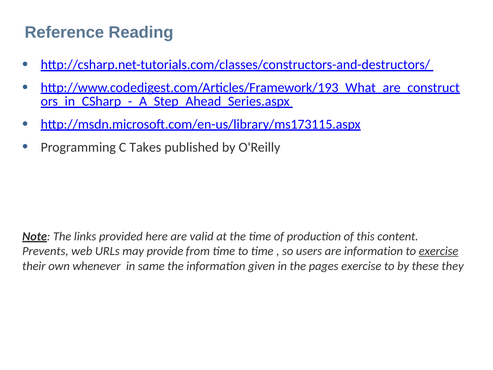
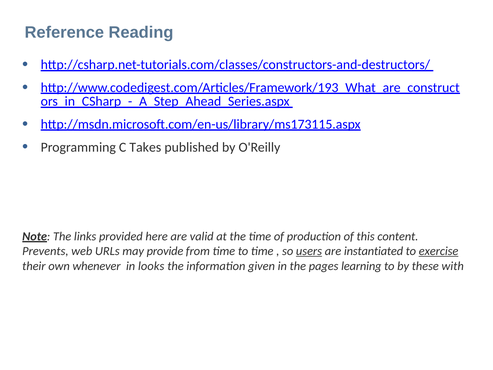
users underline: none -> present
are information: information -> instantiated
same: same -> looks
pages exercise: exercise -> learning
they: they -> with
